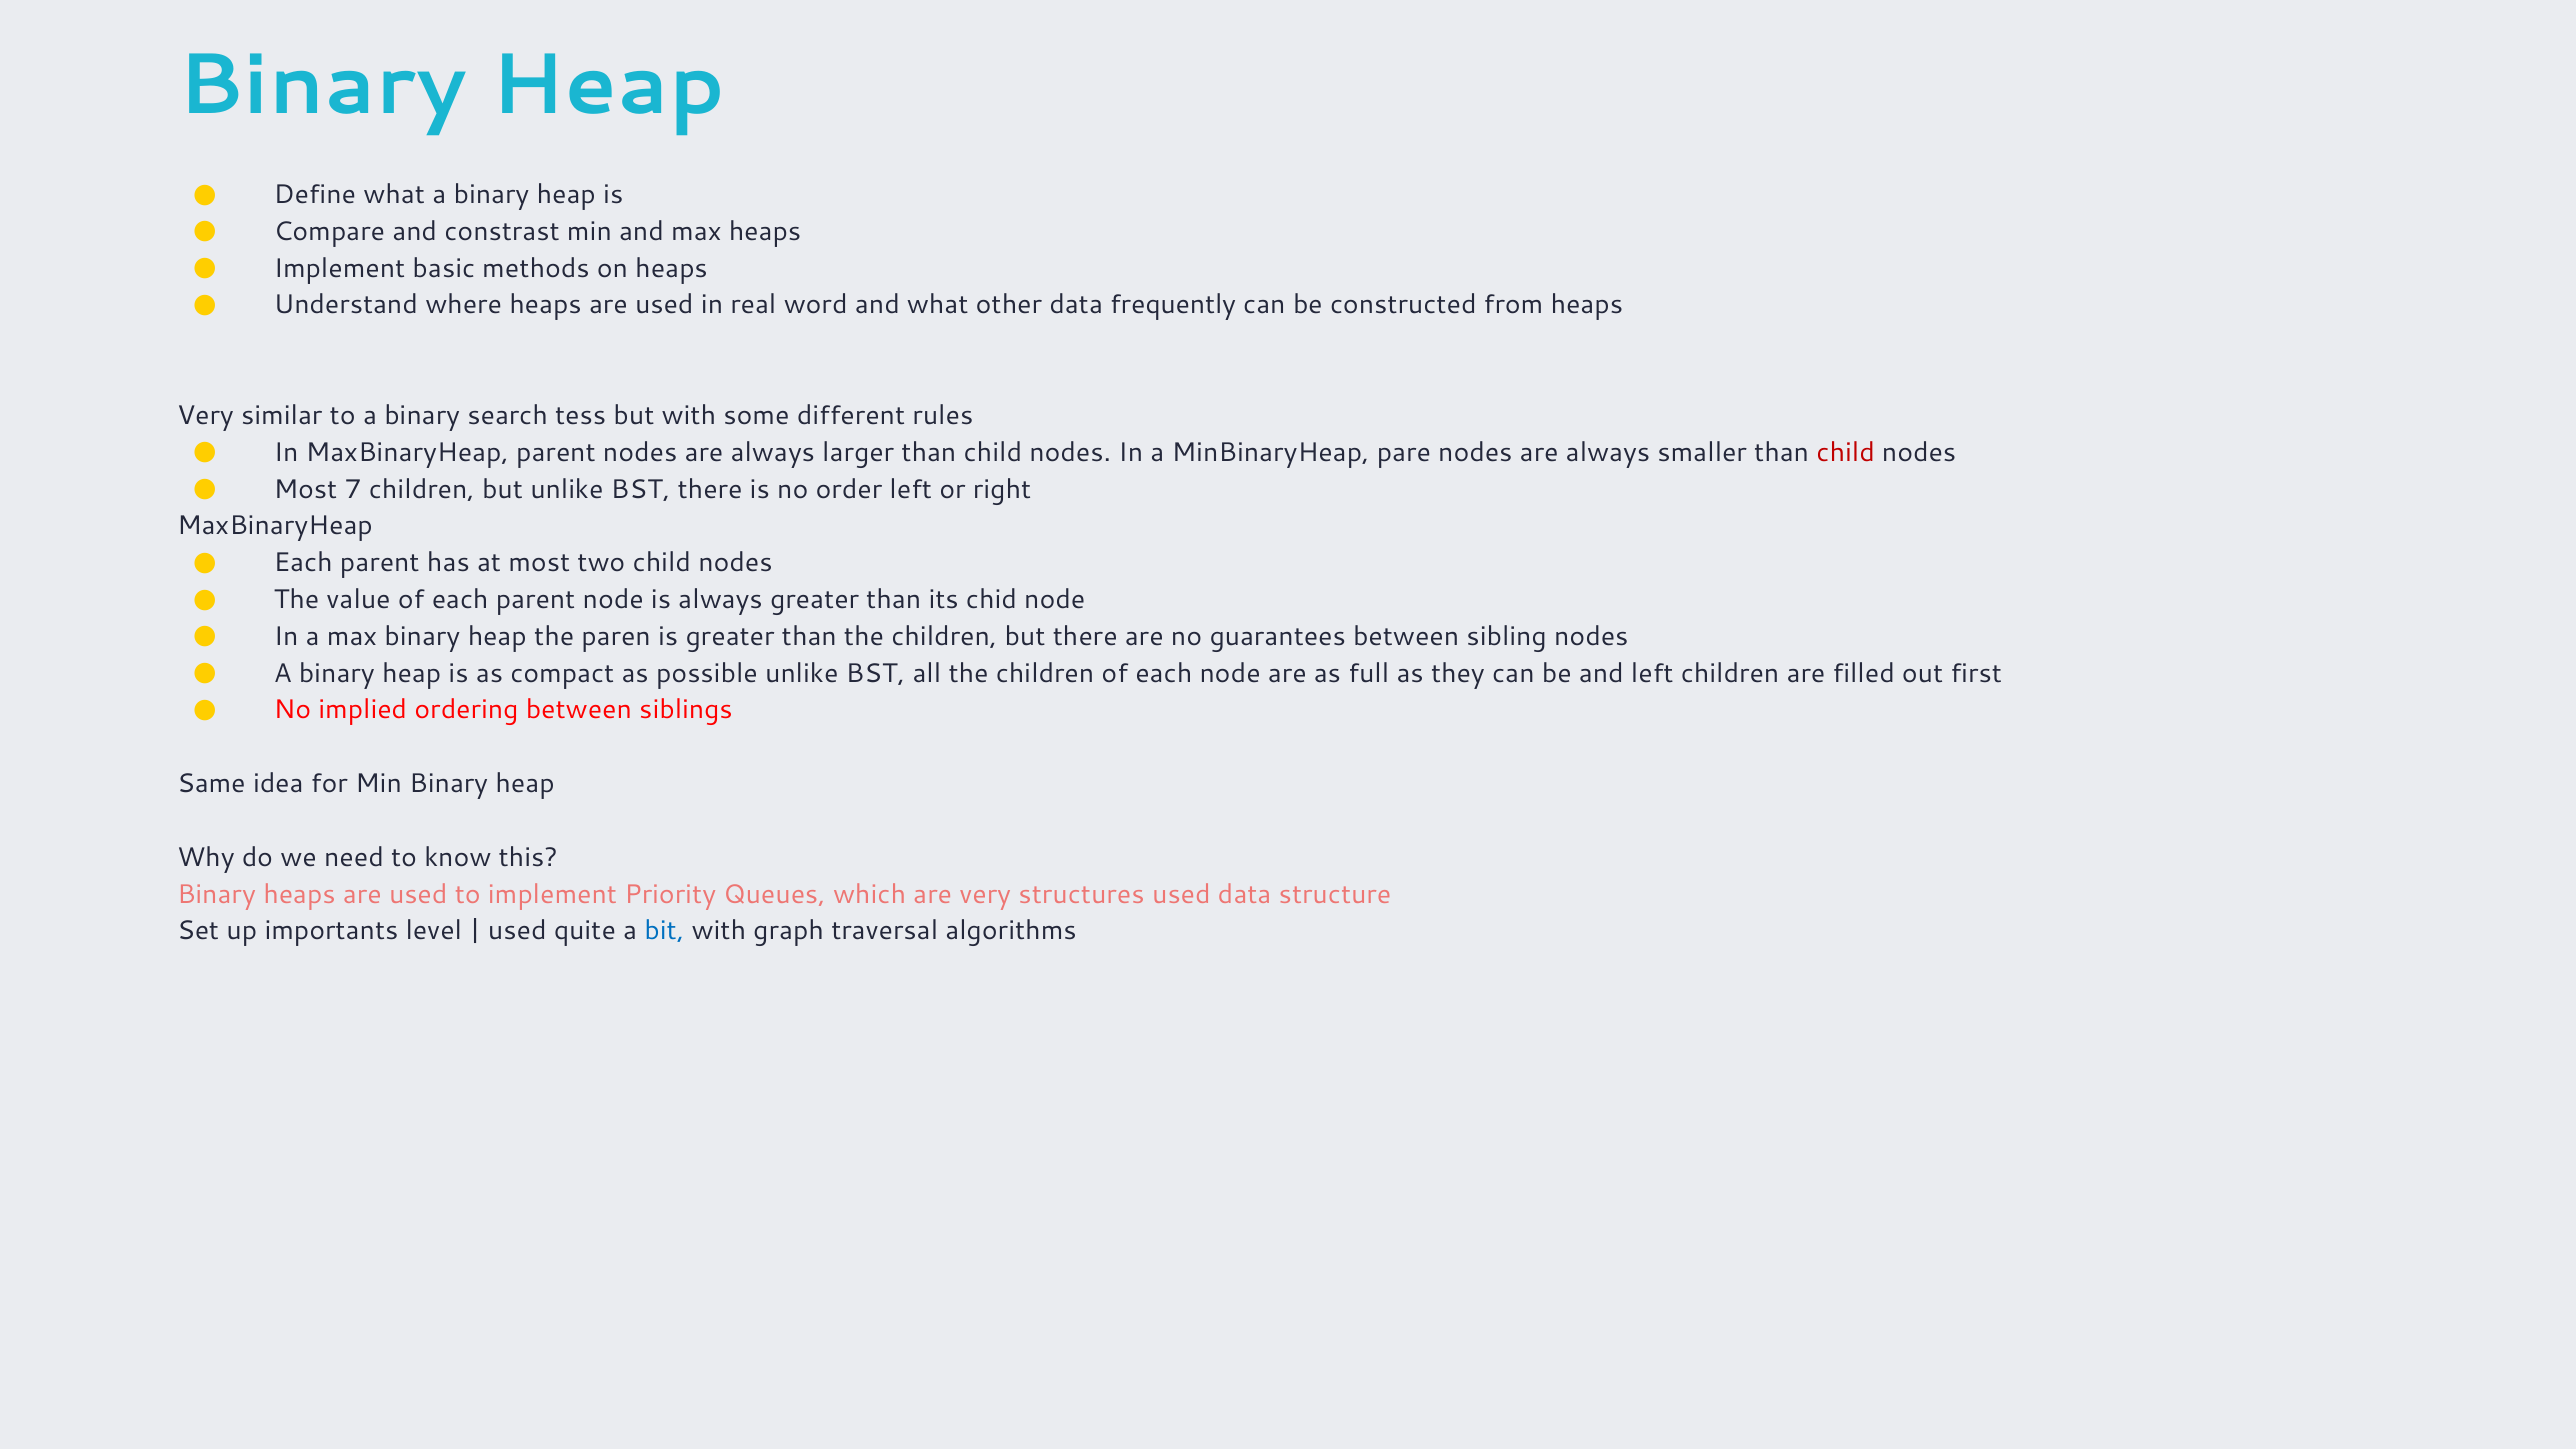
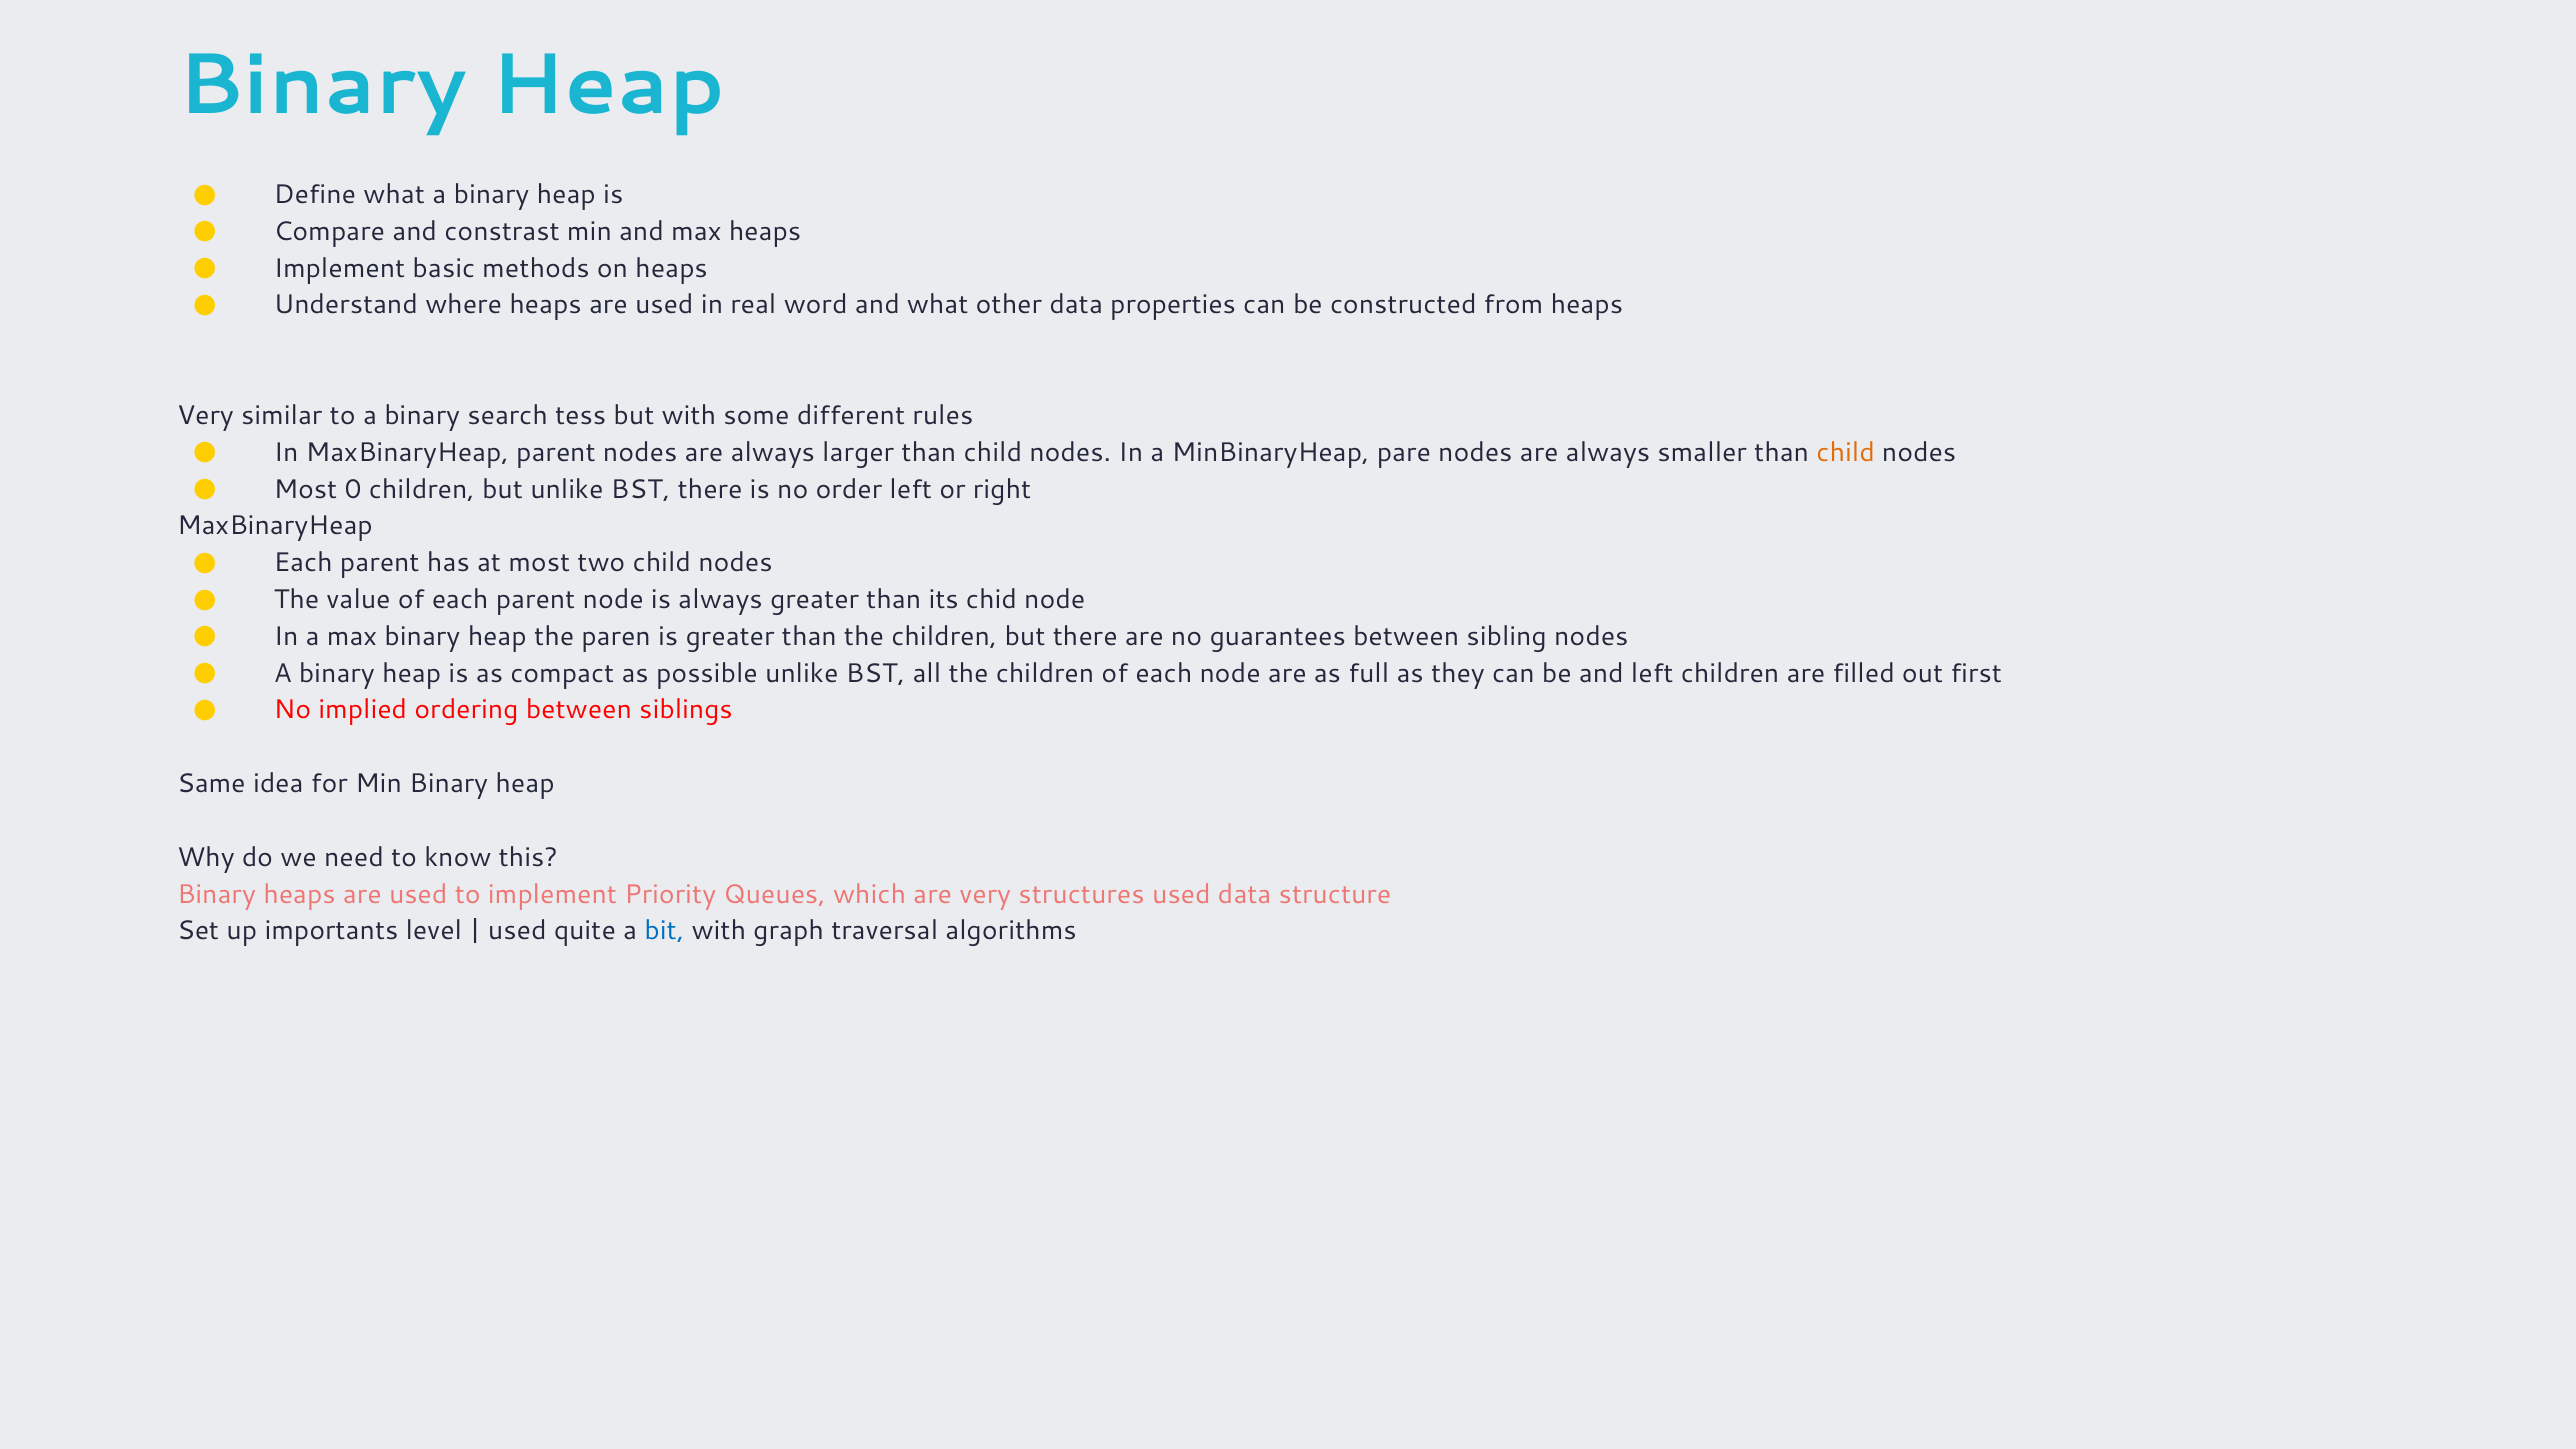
frequently: frequently -> properties
child at (1846, 452) colour: red -> orange
7: 7 -> 0
